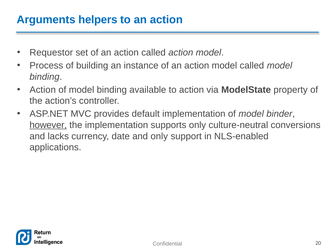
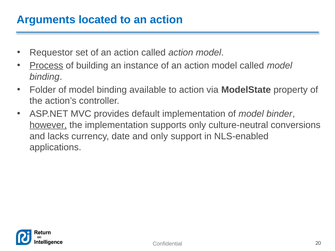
helpers: helpers -> located
Process underline: none -> present
Action at (43, 90): Action -> Folder
